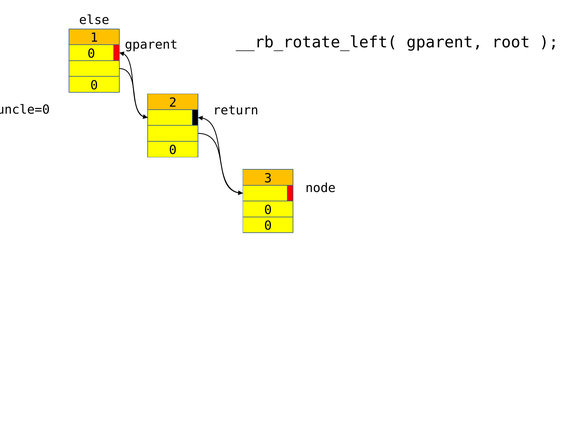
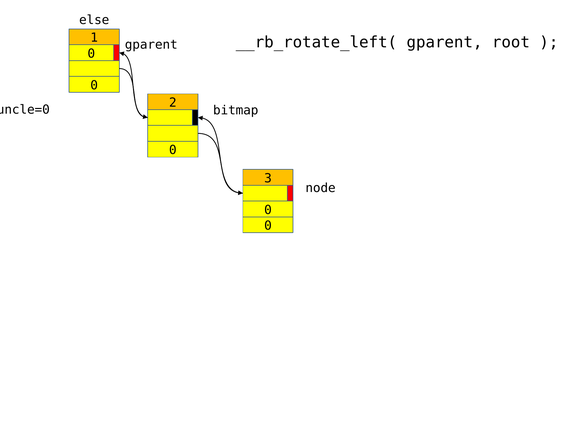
return: return -> bitmap
